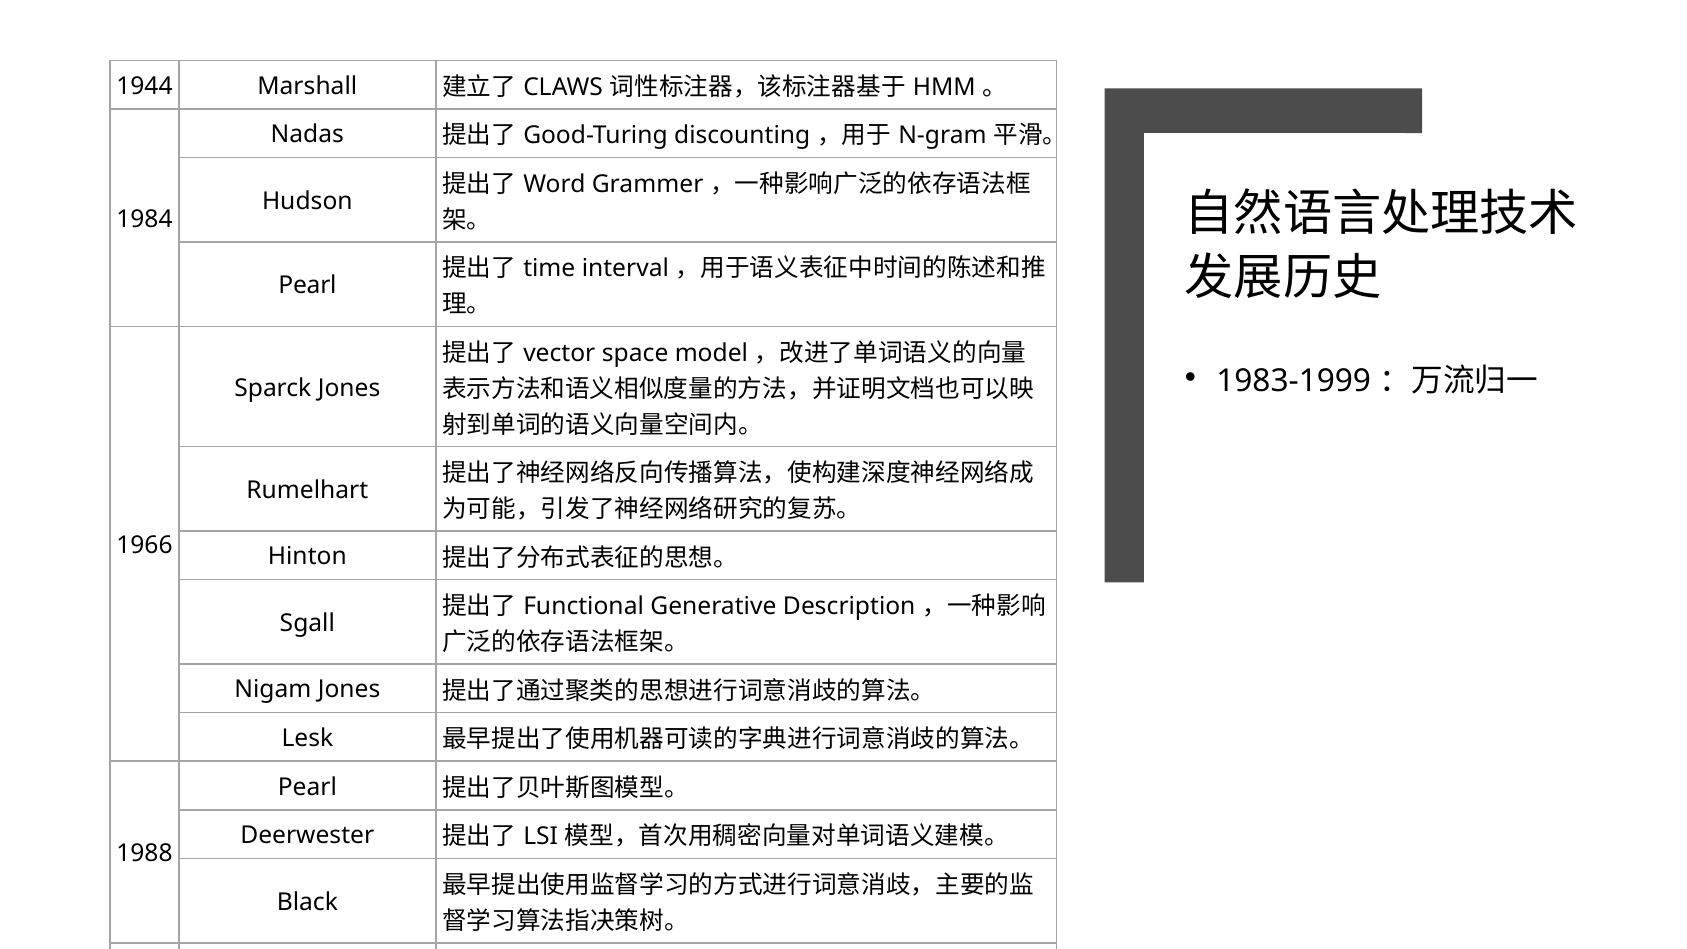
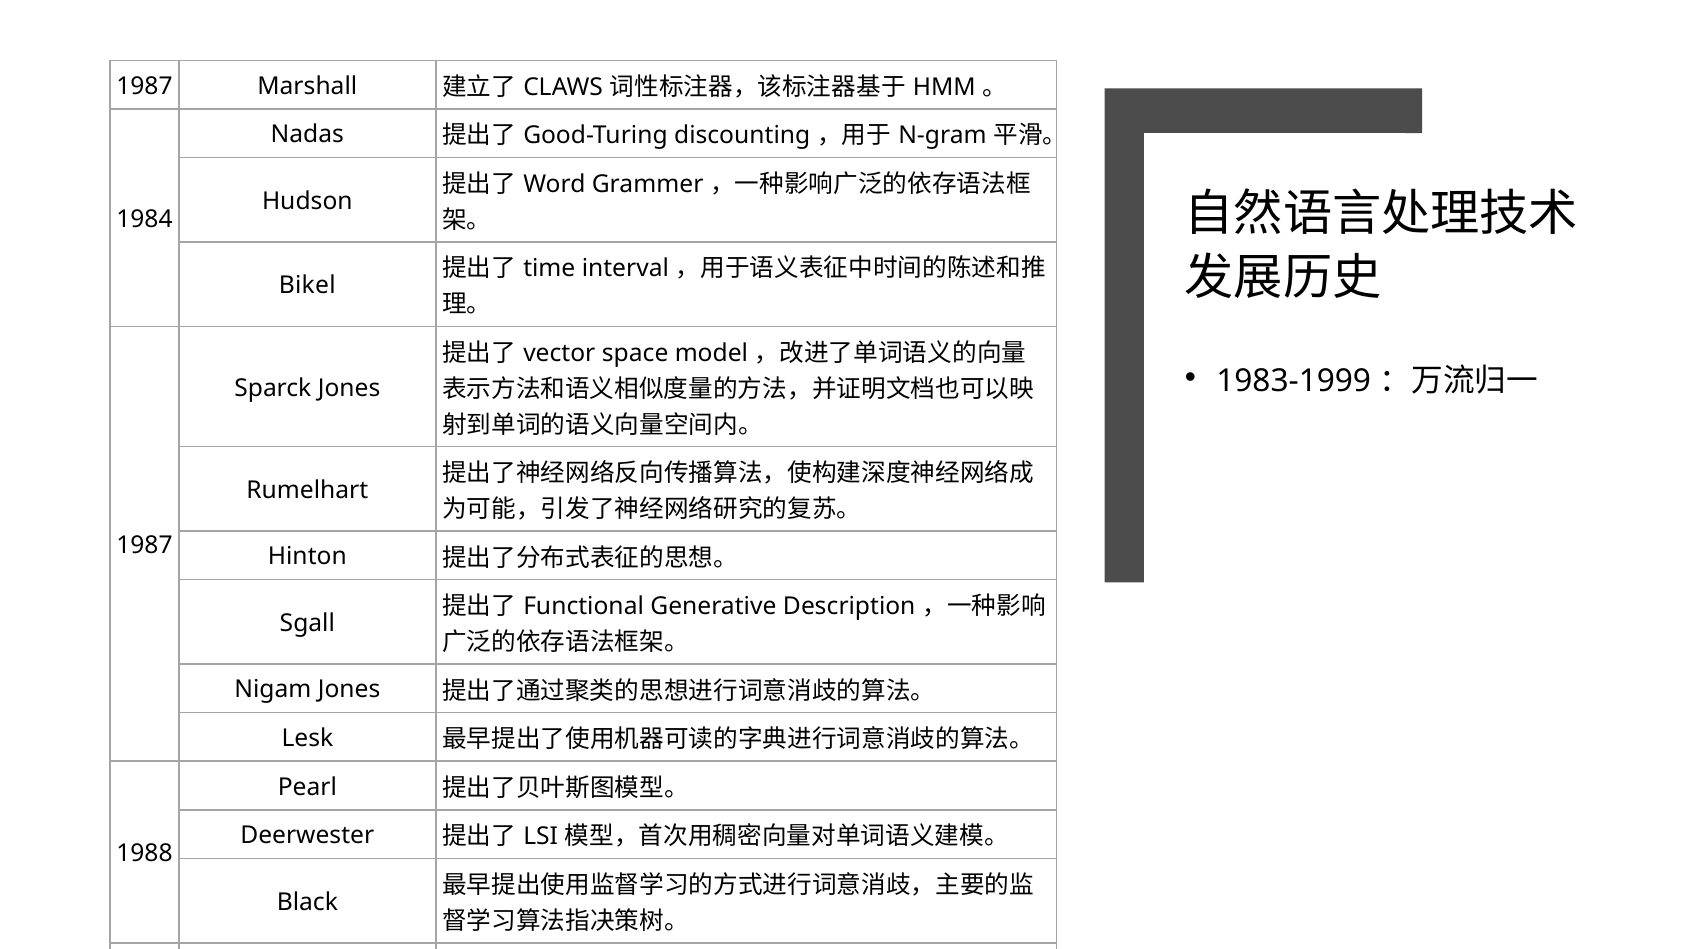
1944 at (144, 86): 1944 -> 1987
Pearl at (308, 286): Pearl -> Bikel
1966 at (144, 545): 1966 -> 1987
